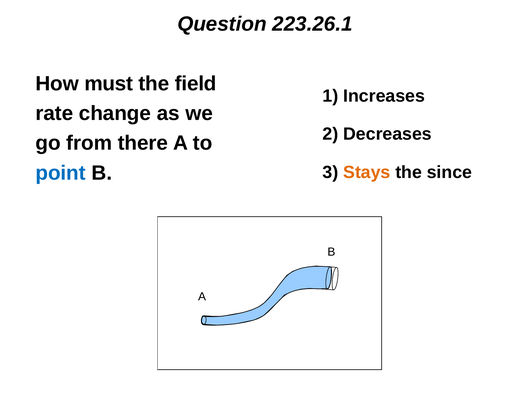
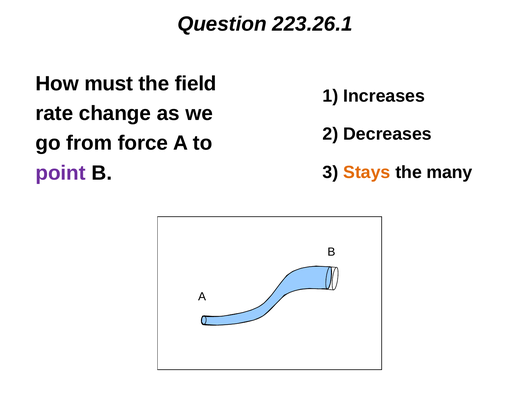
there: there -> force
point colour: blue -> purple
since: since -> many
